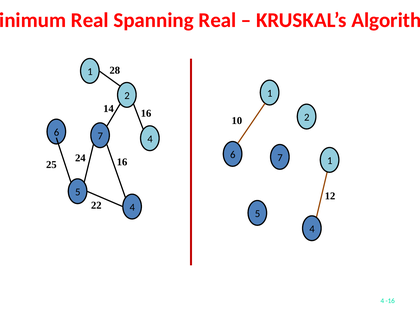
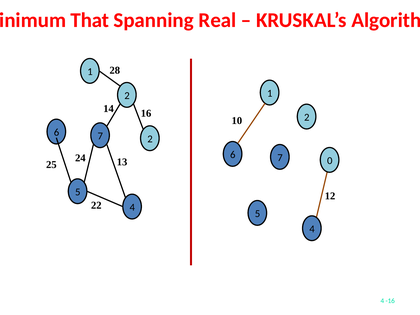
Real at (90, 20): Real -> That
7 4: 4 -> 2
7 1: 1 -> 0
25 16: 16 -> 13
